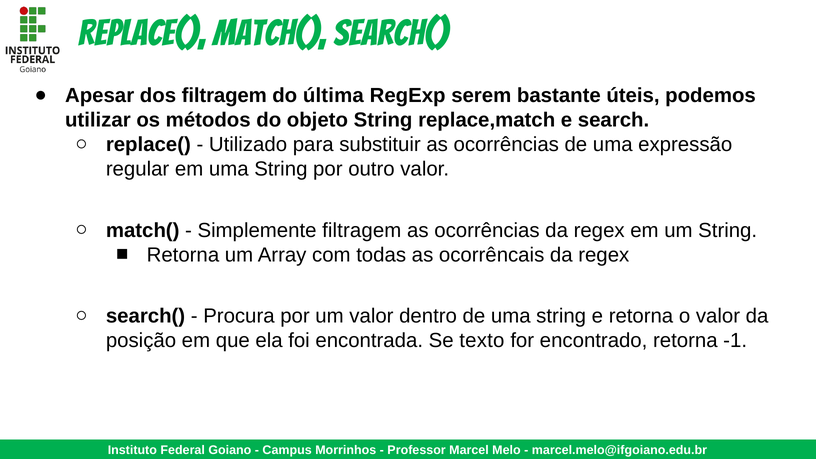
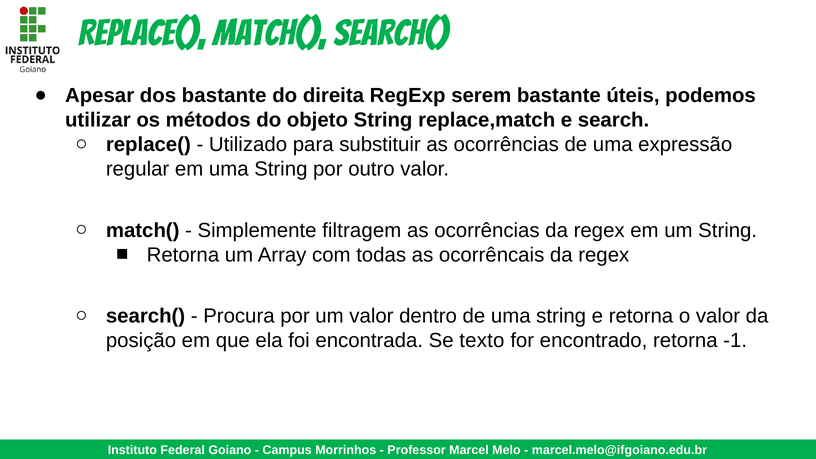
dos filtragem: filtragem -> bastante
última: última -> direita
